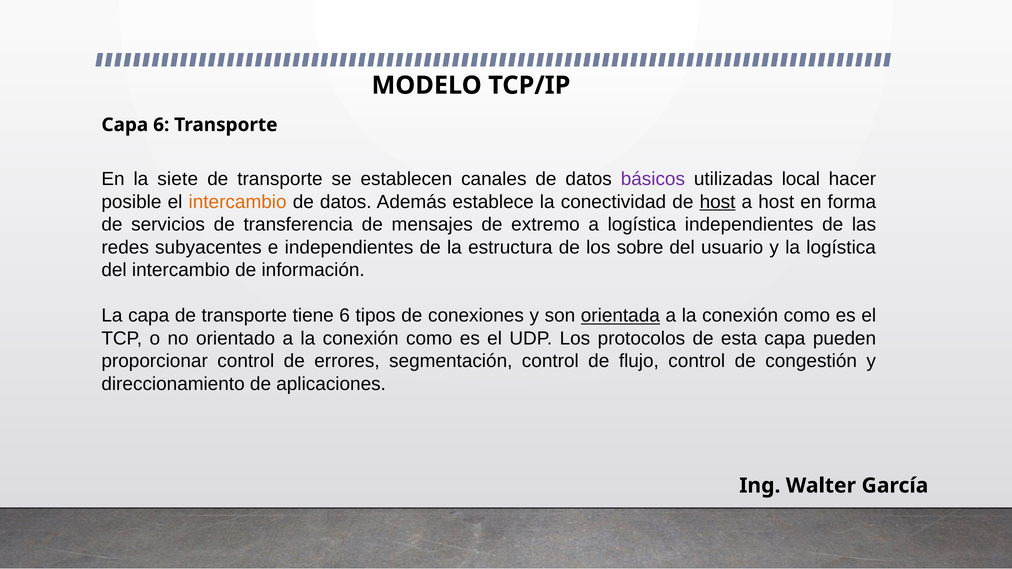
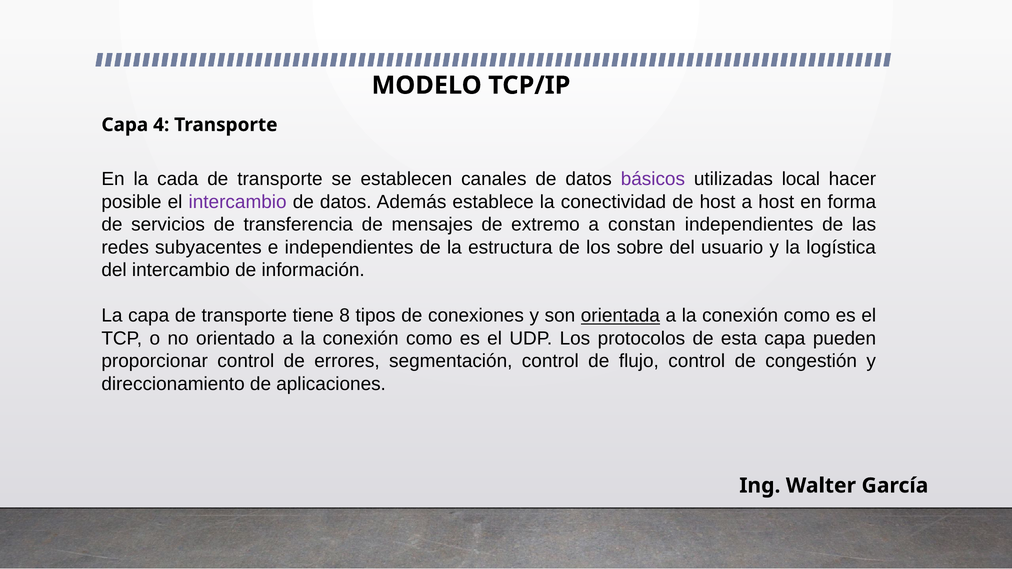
Capa 6: 6 -> 4
siete: siete -> cada
intercambio at (238, 202) colour: orange -> purple
host at (718, 202) underline: present -> none
a logística: logística -> constan
tiene 6: 6 -> 8
